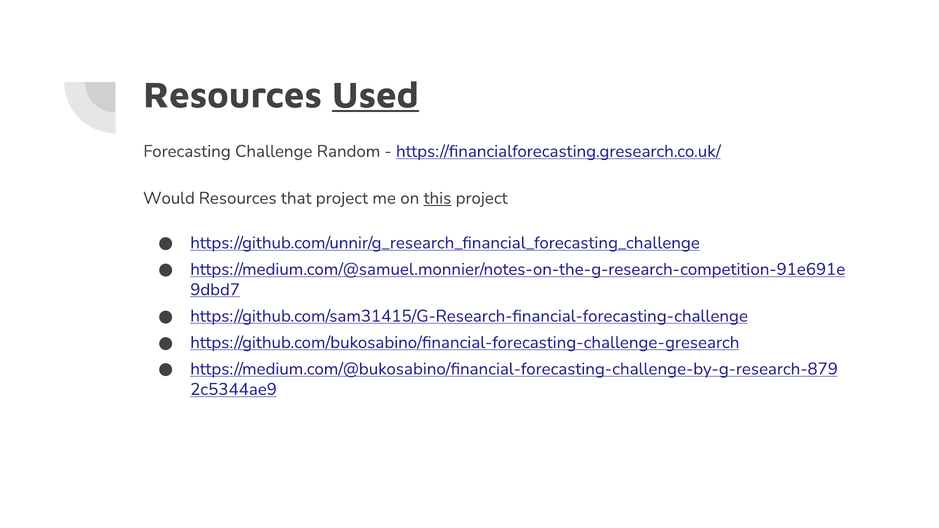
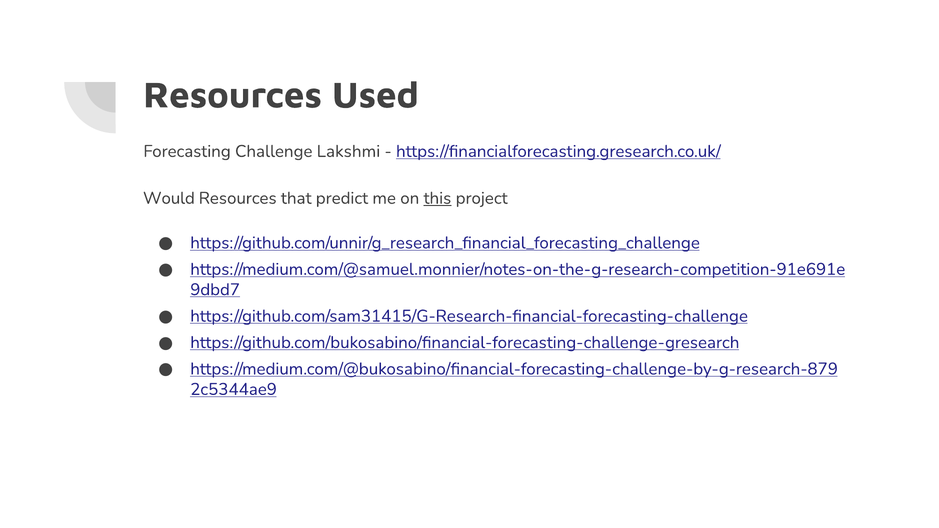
Used underline: present -> none
Random: Random -> Lakshmi
that project: project -> predict
